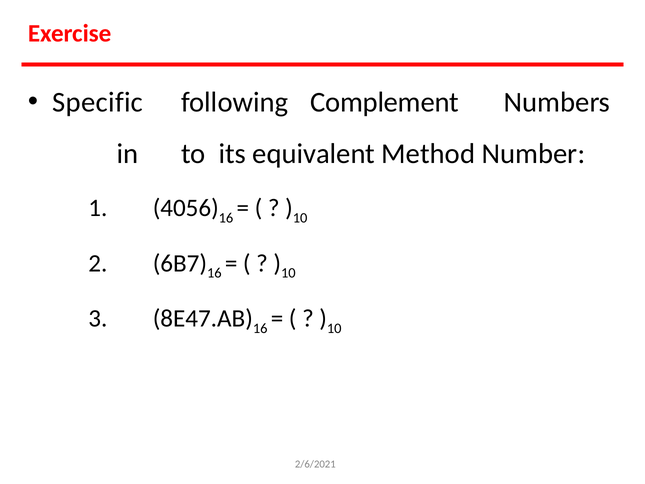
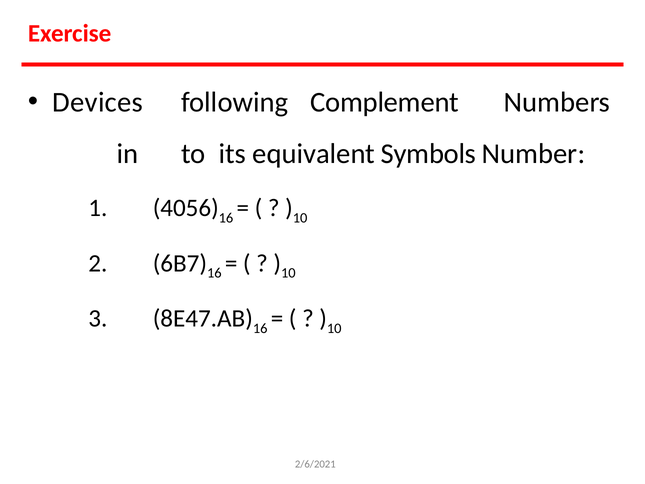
Specific: Specific -> Devices
Method: Method -> Symbols
